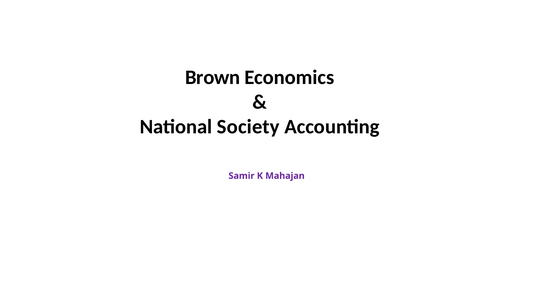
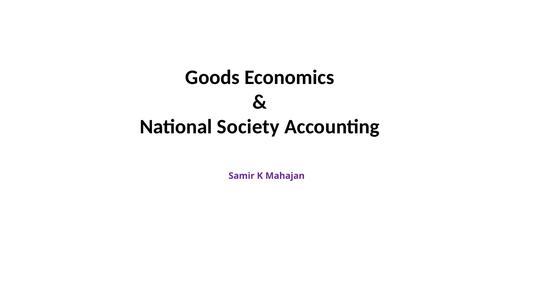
Brown: Brown -> Goods
